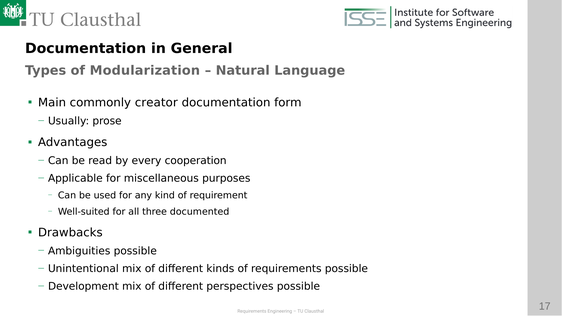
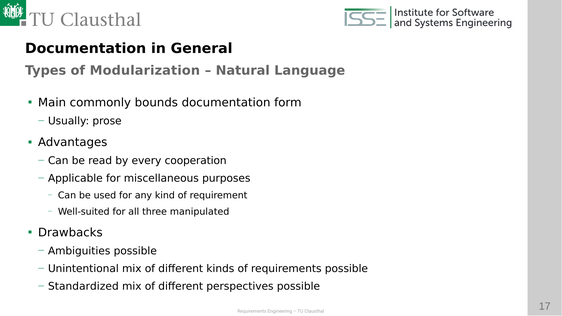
creator: creator -> bounds
documented: documented -> manipulated
Development: Development -> Standardized
